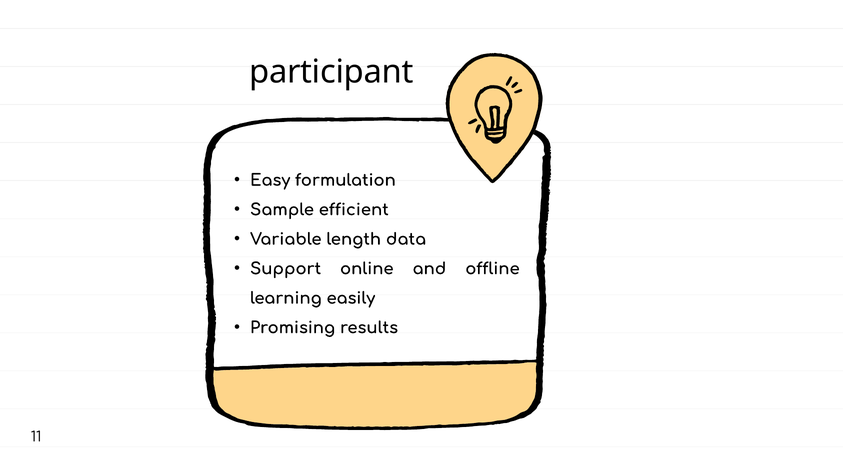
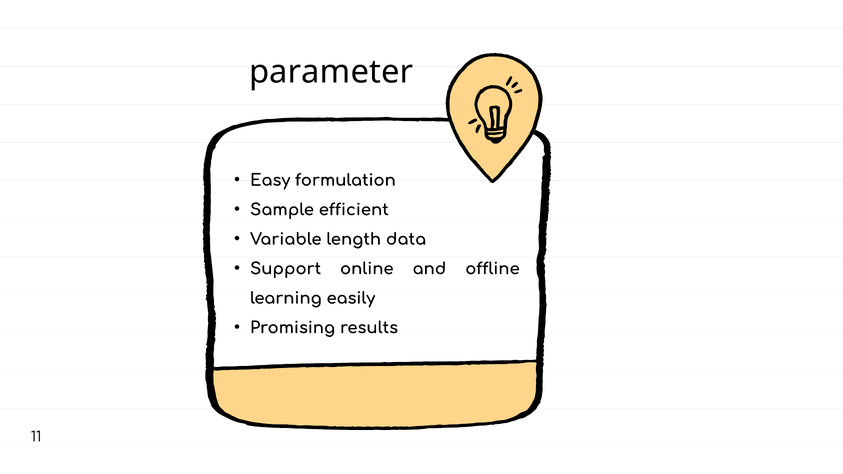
participant: participant -> parameter
